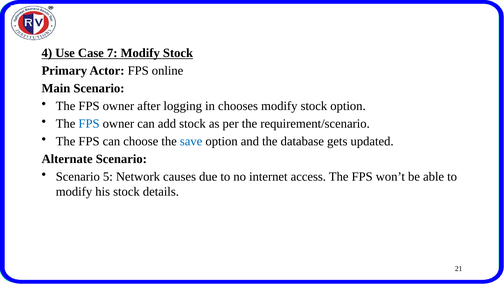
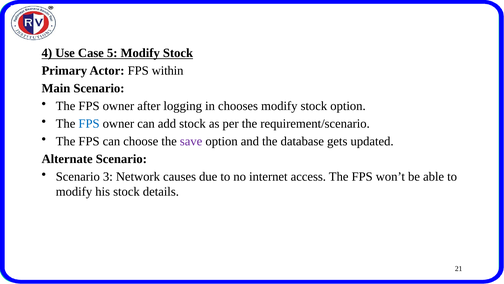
7: 7 -> 5
online: online -> within
save colour: blue -> purple
5: 5 -> 3
